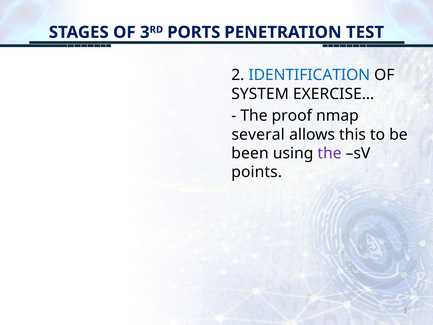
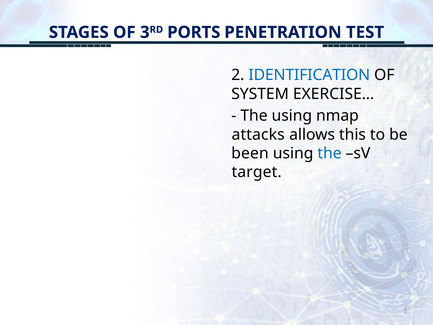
The proof: proof -> using
several: several -> attacks
the at (330, 153) colour: purple -> blue
points: points -> target
